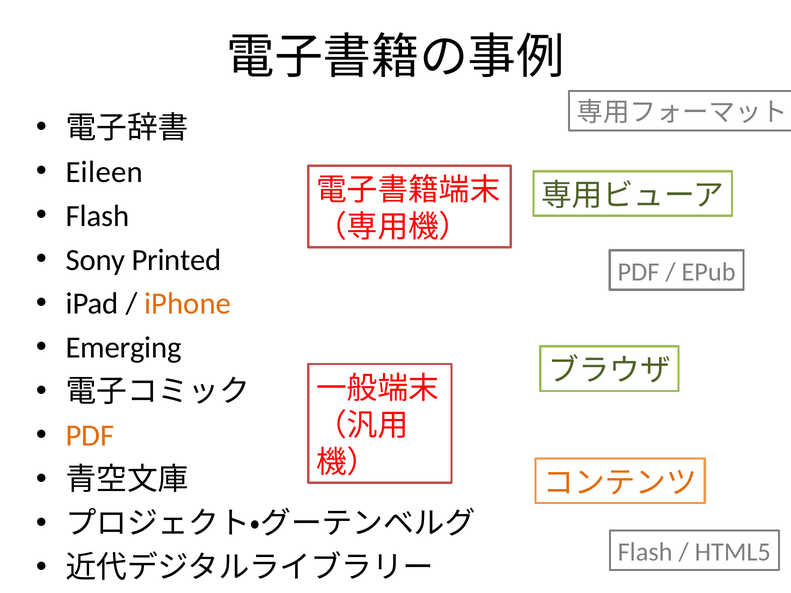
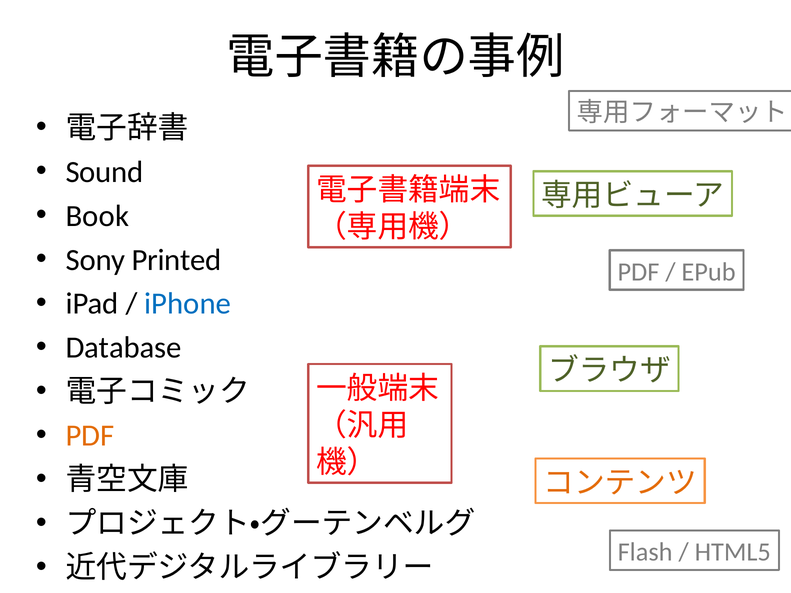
Eileen: Eileen -> Sound
Flash at (98, 216): Flash -> Book
iPhone colour: orange -> blue
Emerging: Emerging -> Database
